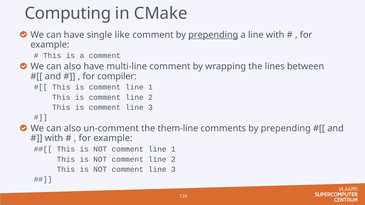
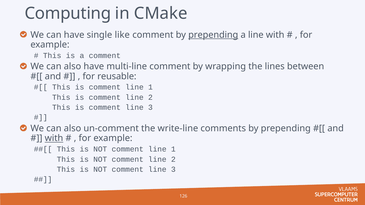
compiler: compiler -> reusable
them-line: them-line -> write-line
with at (54, 138) underline: none -> present
